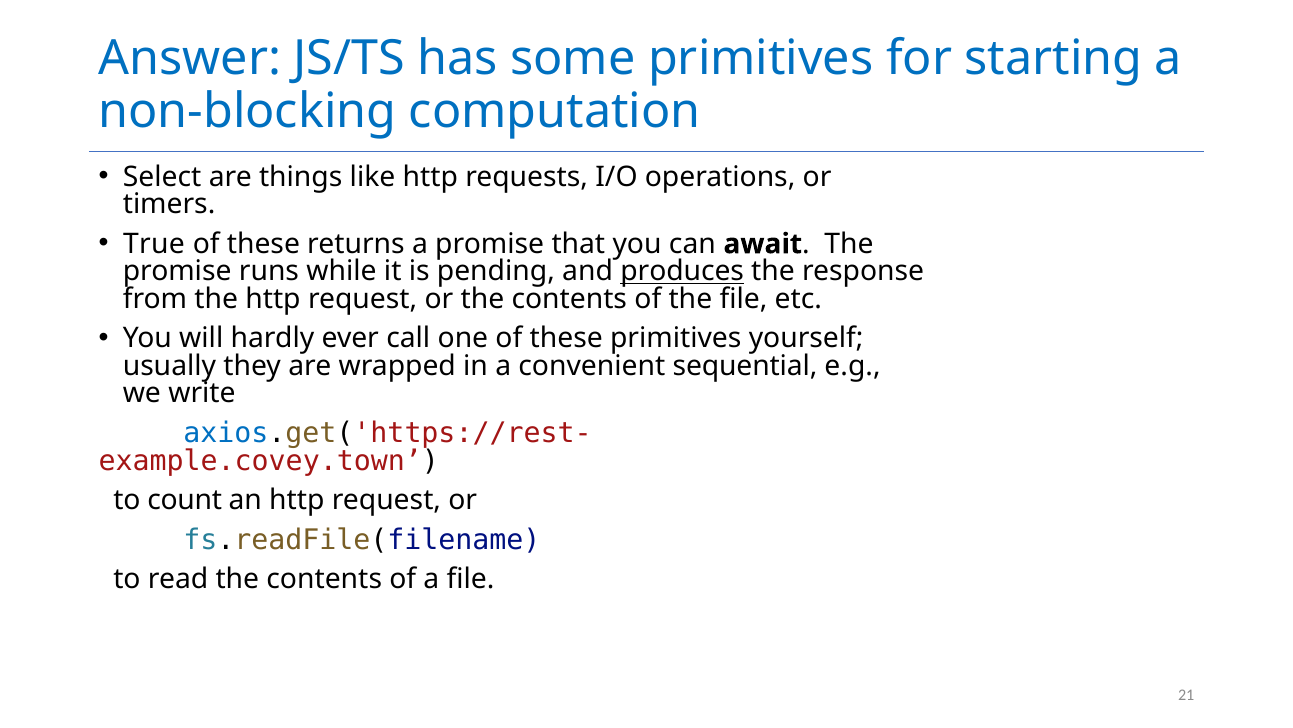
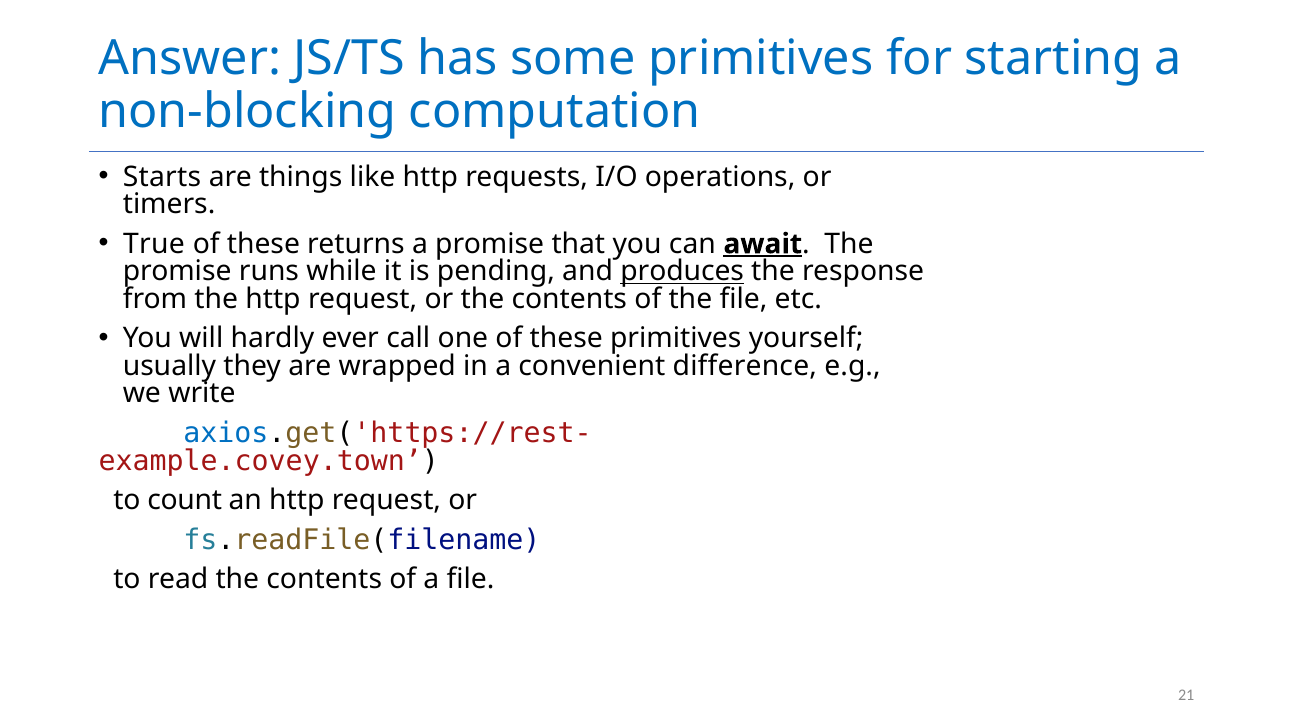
Select: Select -> Starts
await underline: none -> present
sequential: sequential -> difference
